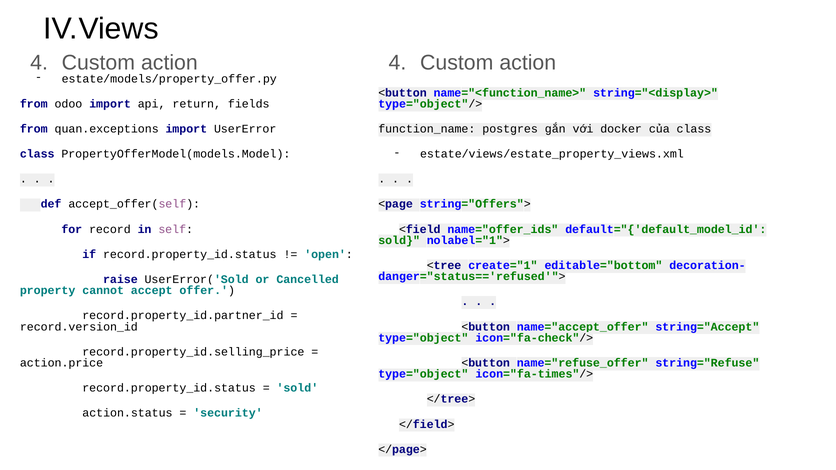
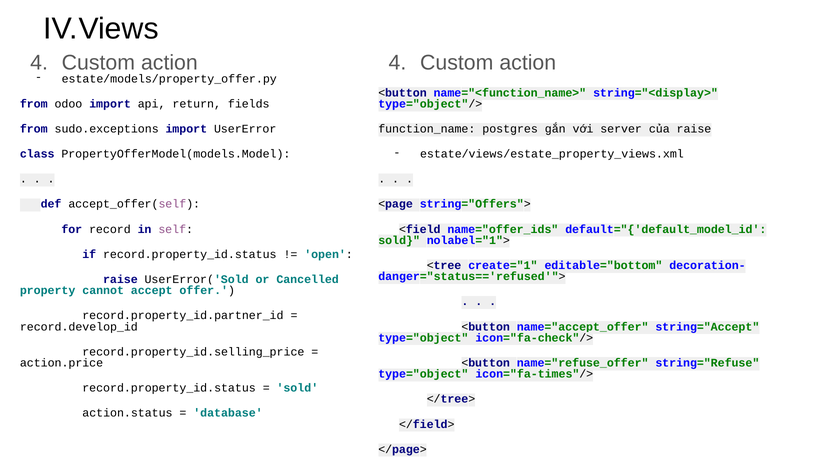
quan.exceptions: quan.exceptions -> sudo.exceptions
docker: docker -> server
của class: class -> raise
record.version_id: record.version_id -> record.develop_id
security: security -> database
